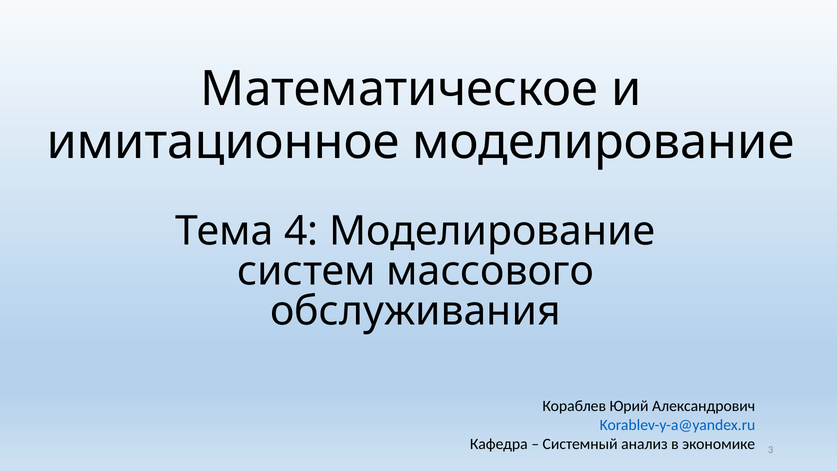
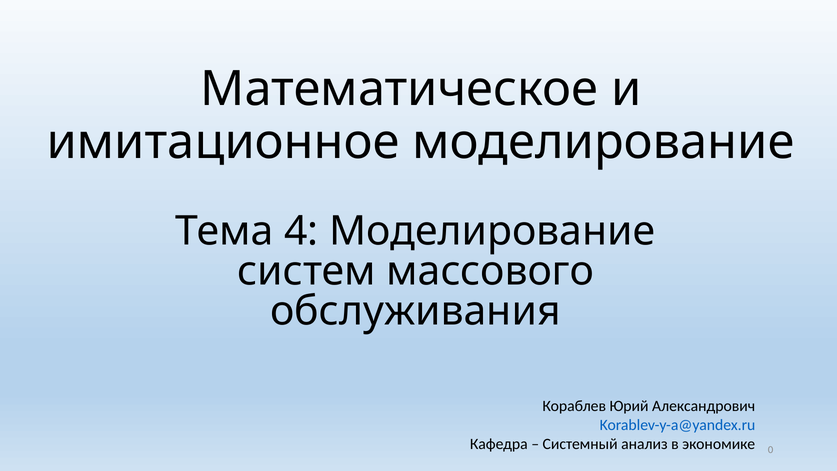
3: 3 -> 0
